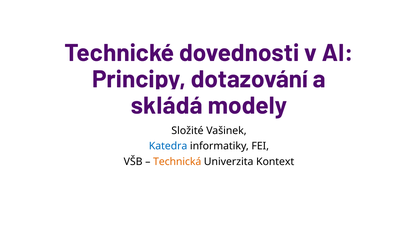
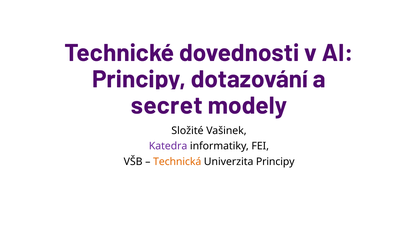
skládá: skládá -> secret
Katedra colour: blue -> purple
Univerzita Kontext: Kontext -> Principy
